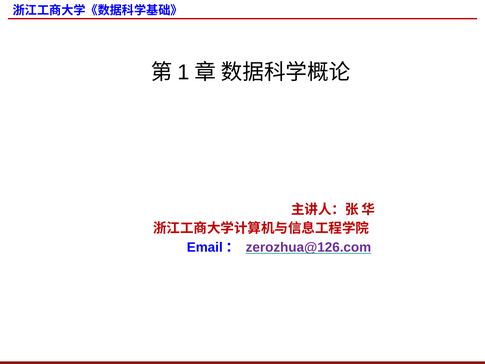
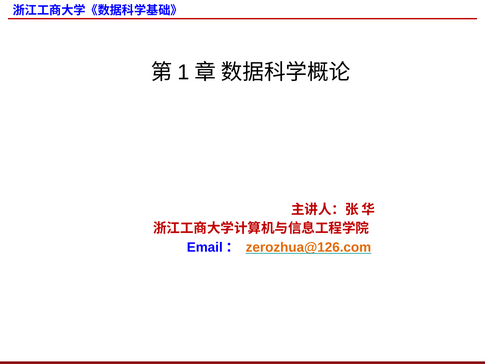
zerozhua@126.com colour: purple -> orange
